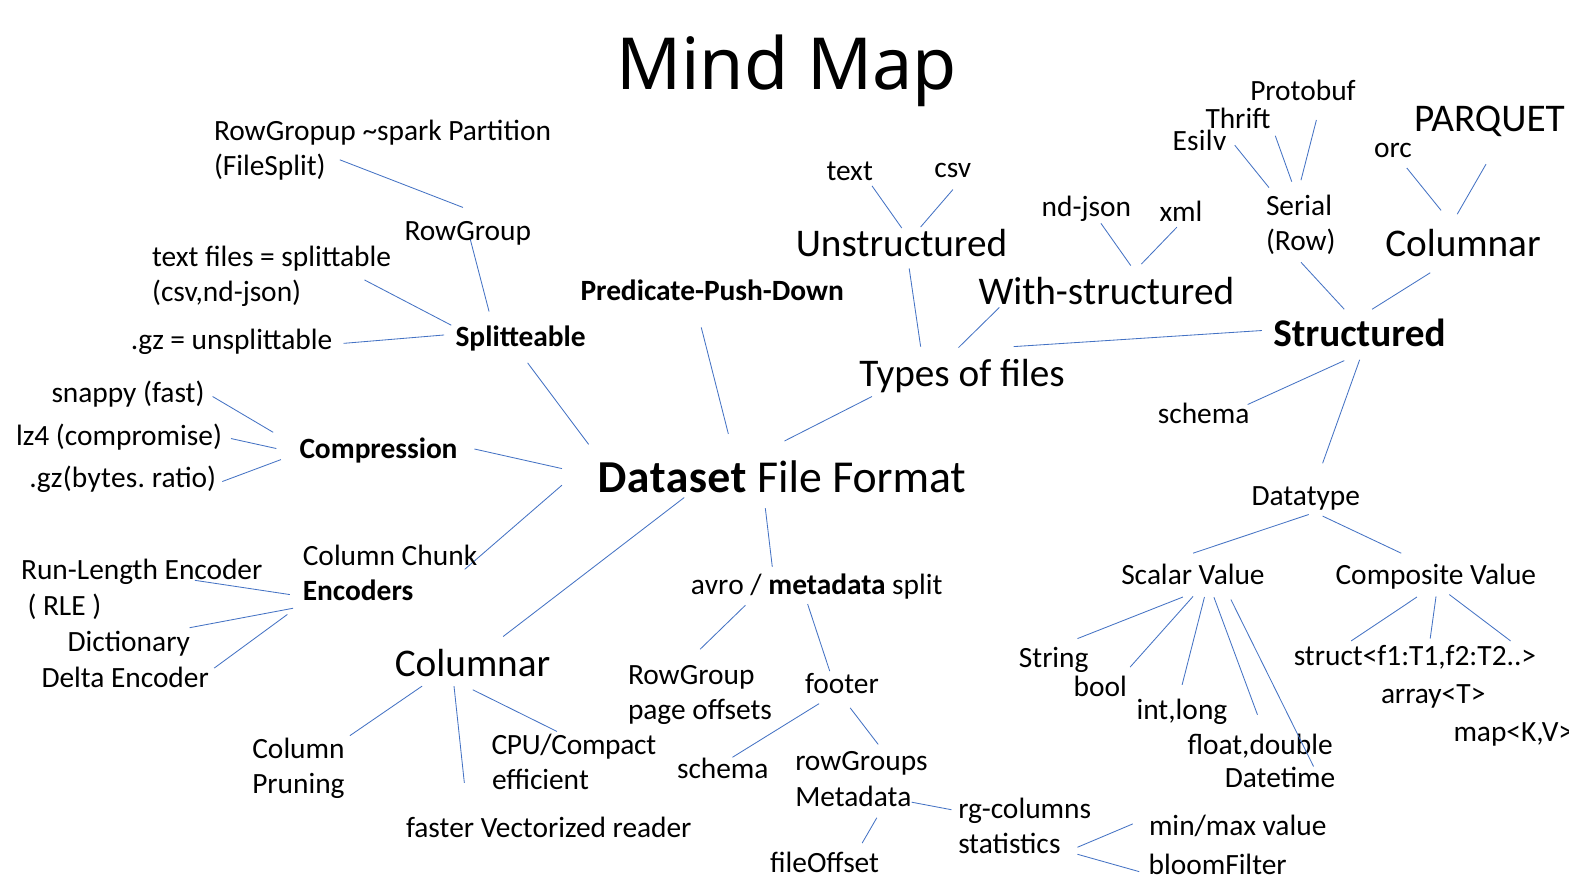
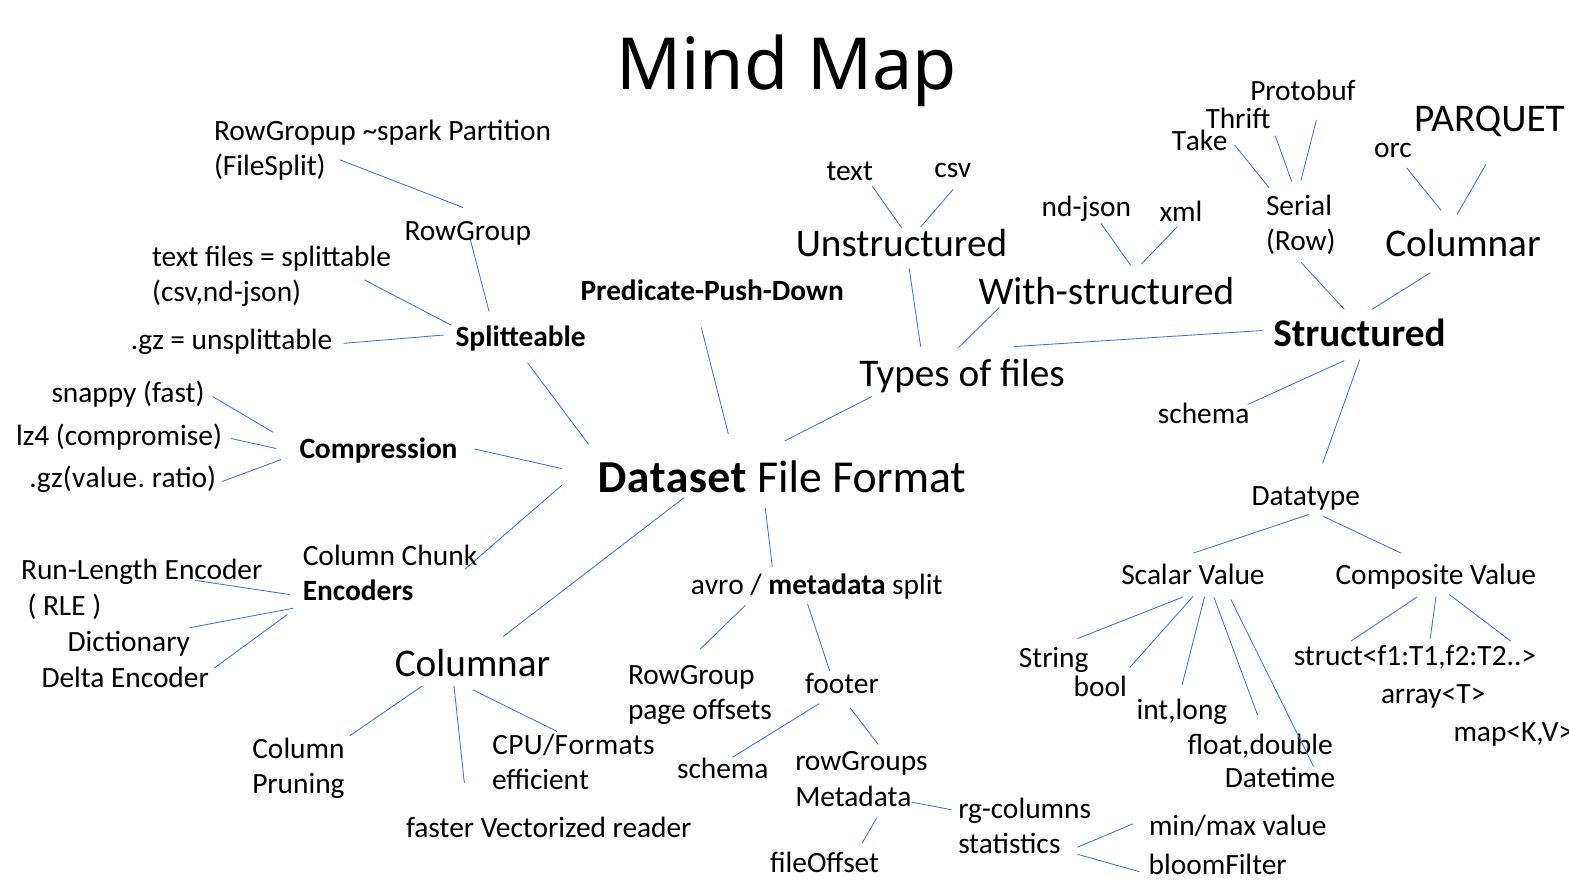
Esilv: Esilv -> Take
.gz(bytes: .gz(bytes -> .gz(value
CPU/Compact: CPU/Compact -> CPU/Formats
